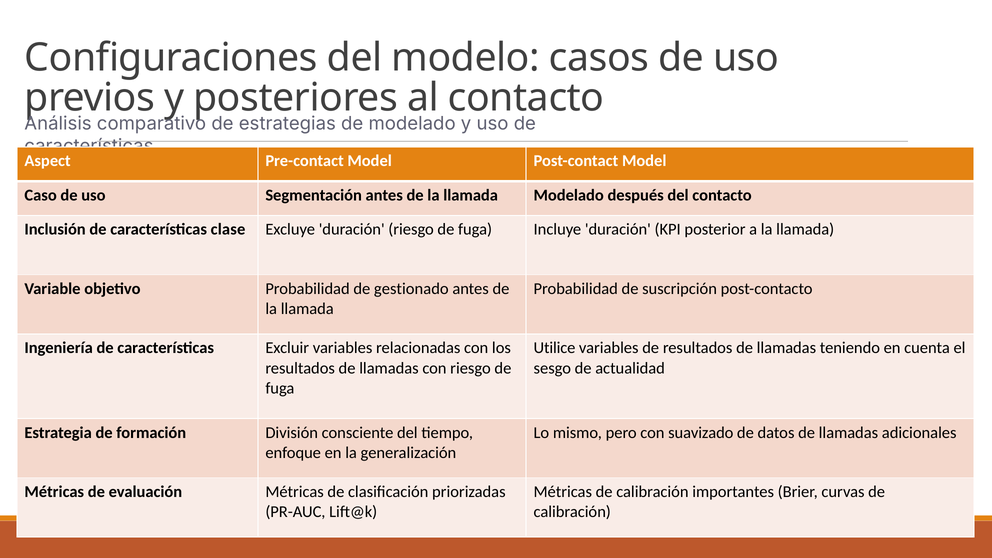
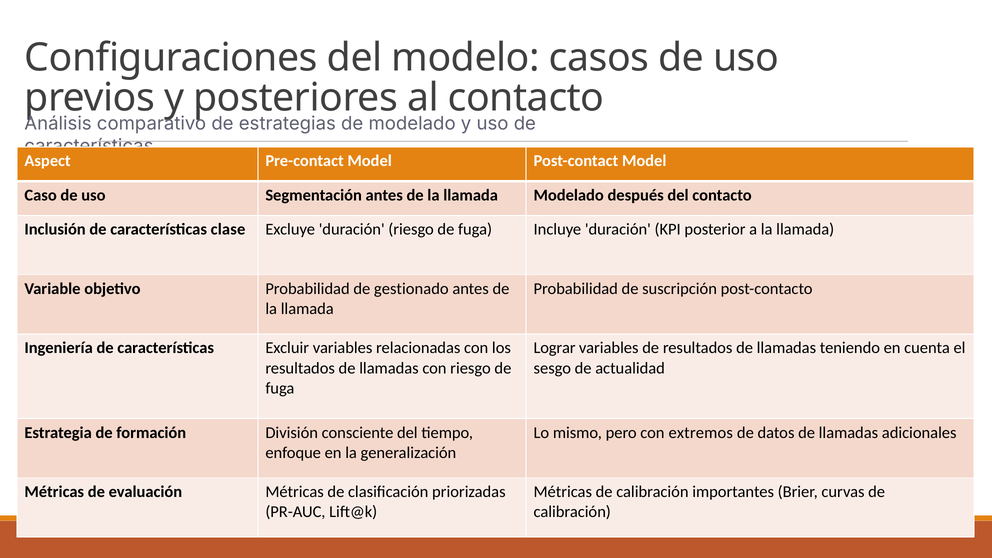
Utilice: Utilice -> Lograr
suavizado: suavizado -> extremos
